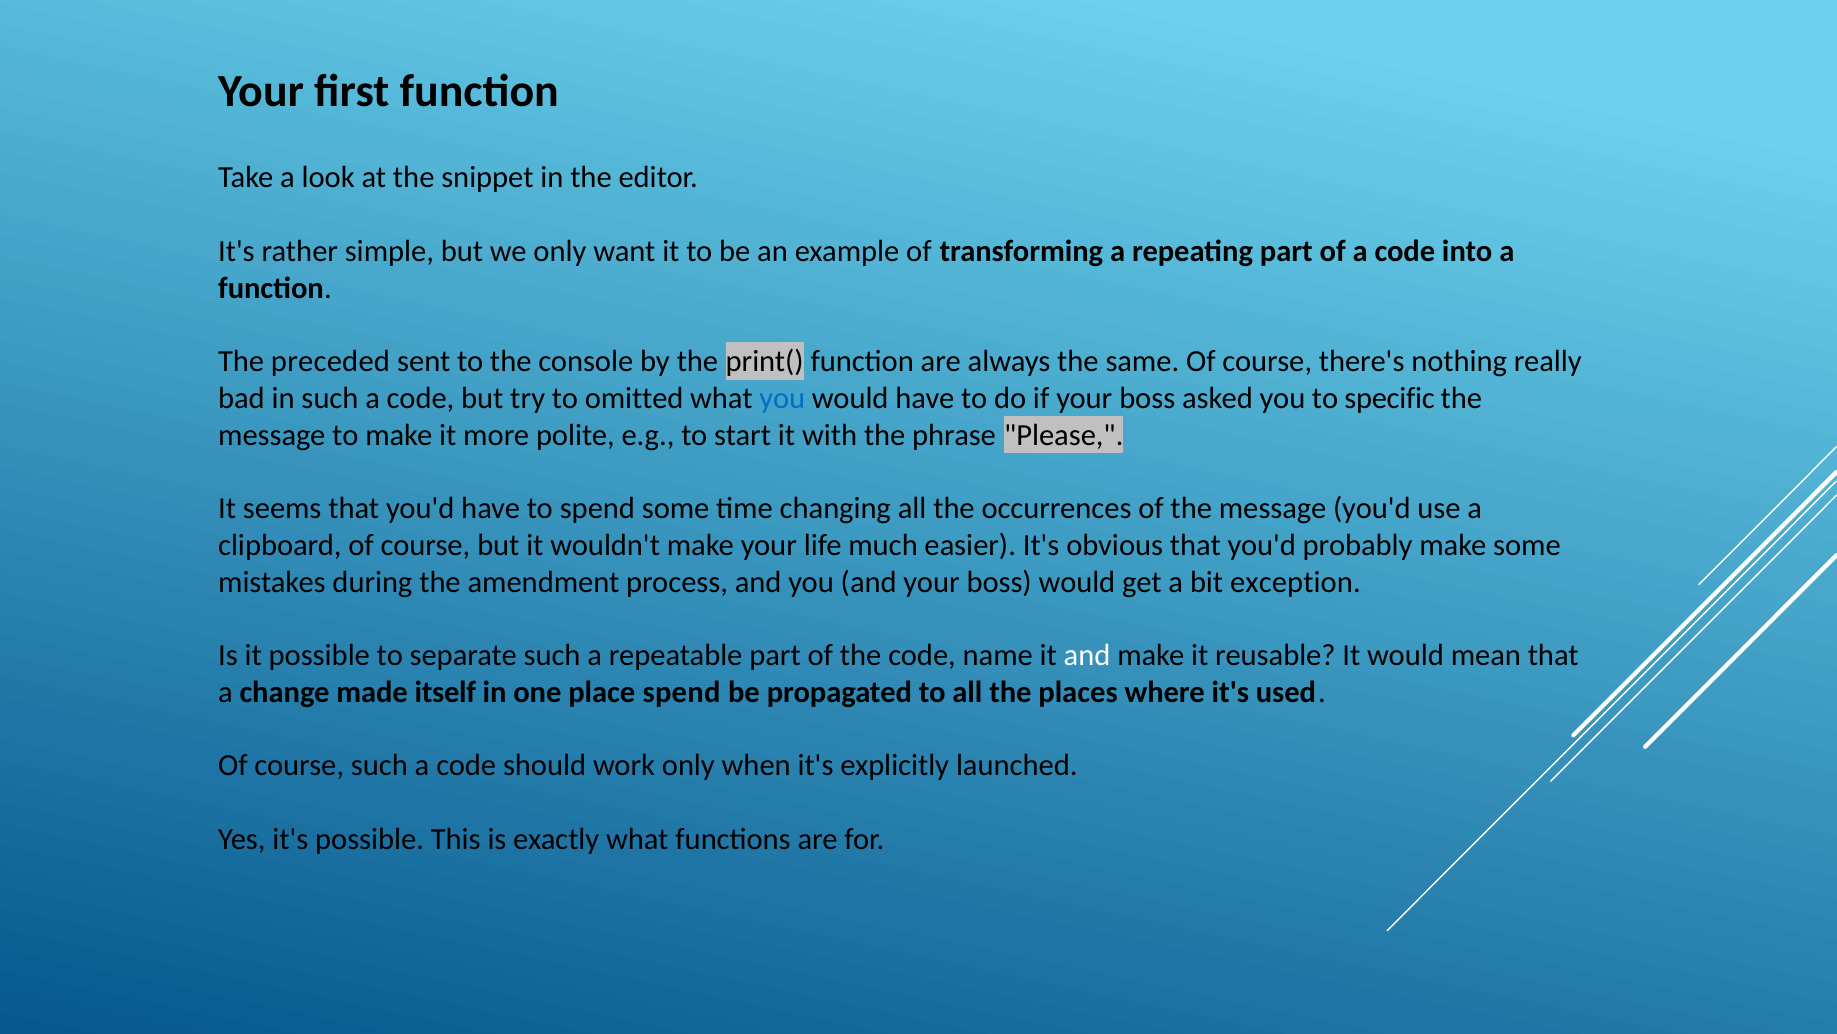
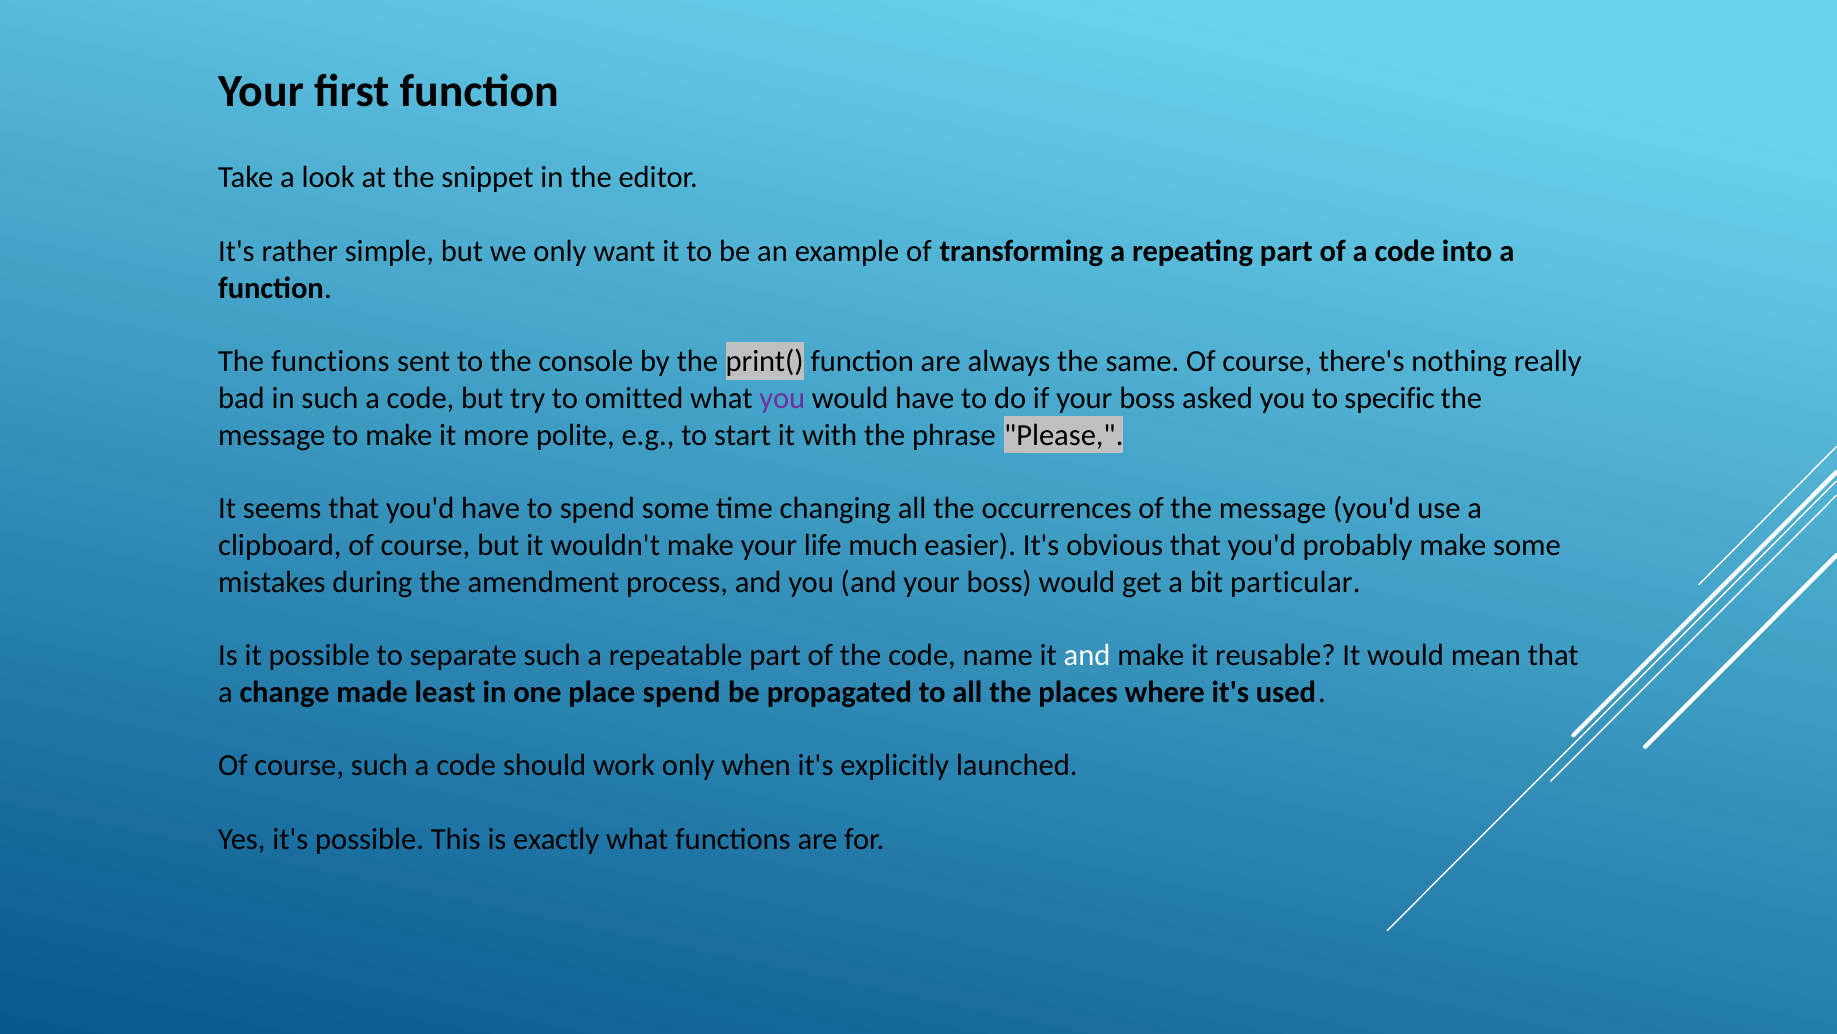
The preceded: preceded -> functions
you at (782, 398) colour: blue -> purple
exception: exception -> particular
itself: itself -> least
